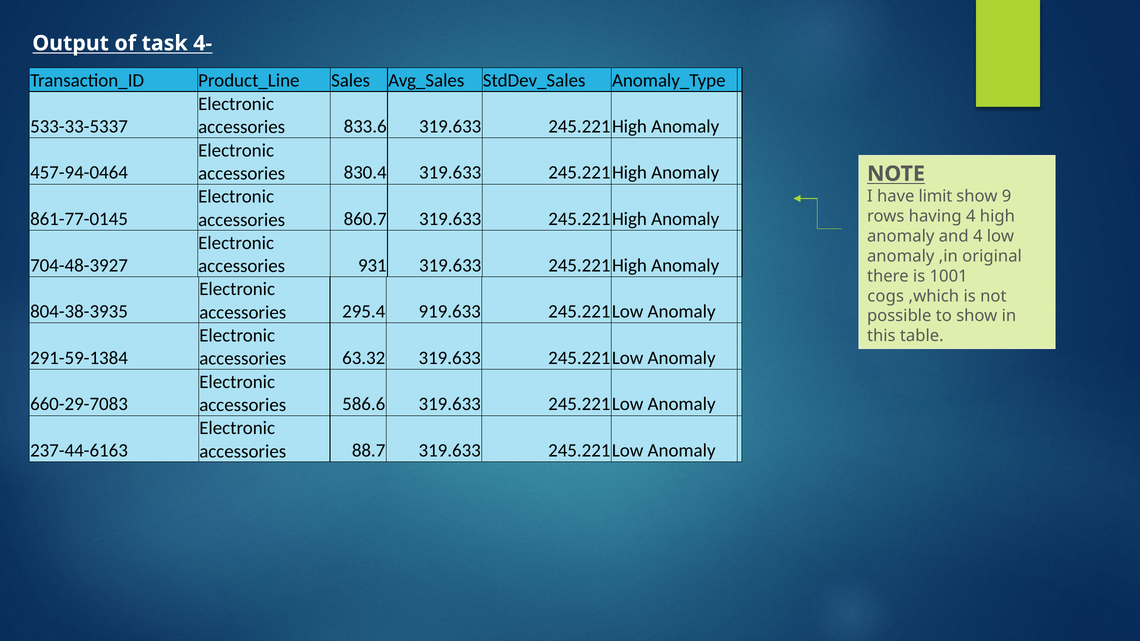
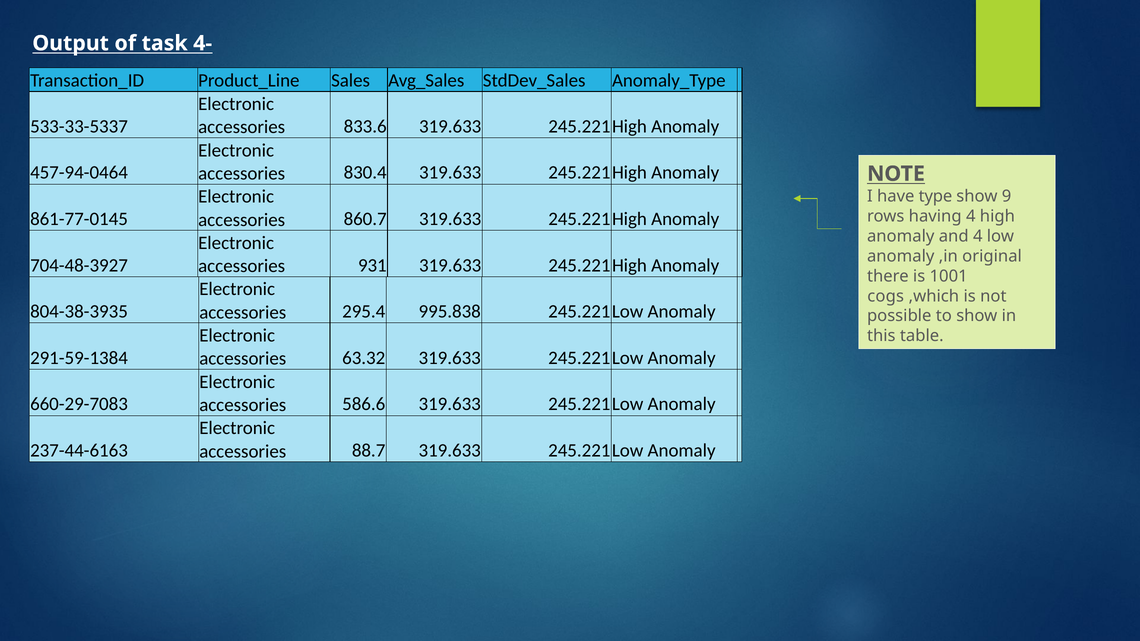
limit: limit -> type
919.633: 919.633 -> 995.838
